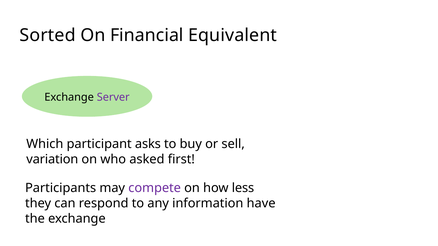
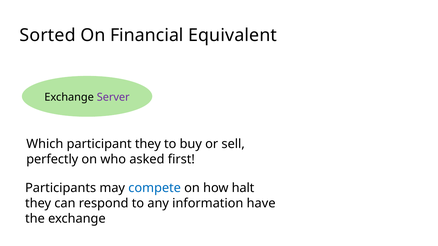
participant asks: asks -> they
variation: variation -> perfectly
compete colour: purple -> blue
less: less -> halt
